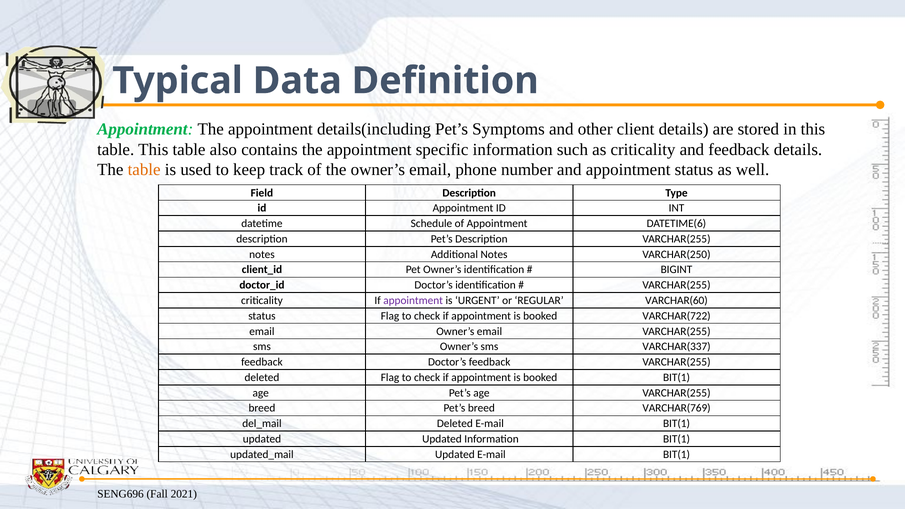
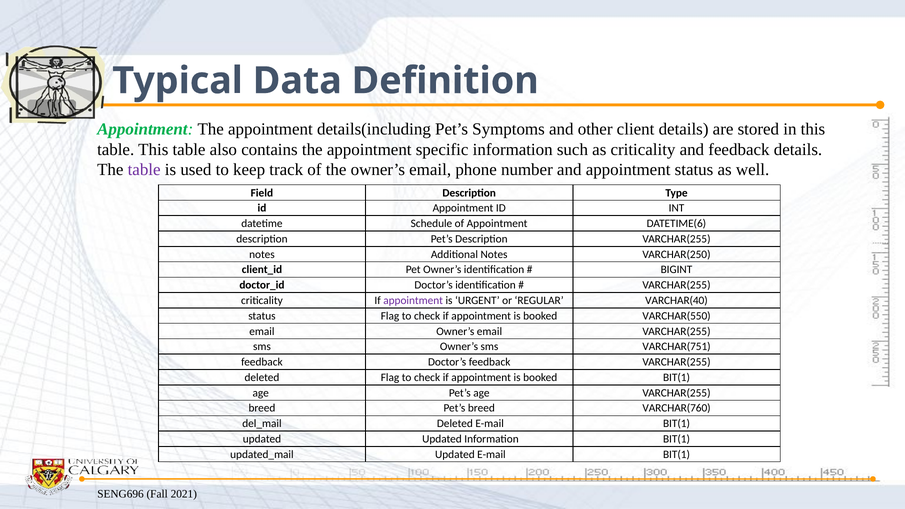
table at (144, 170) colour: orange -> purple
VARCHAR(60: VARCHAR(60 -> VARCHAR(40
VARCHAR(722: VARCHAR(722 -> VARCHAR(550
VARCHAR(337: VARCHAR(337 -> VARCHAR(751
VARCHAR(769: VARCHAR(769 -> VARCHAR(760
